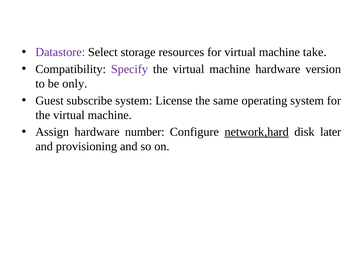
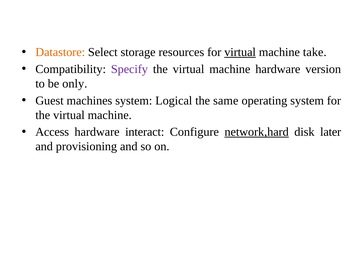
Datastore colour: purple -> orange
virtual at (240, 52) underline: none -> present
subscribe: subscribe -> machines
License: License -> Logical
Assign: Assign -> Access
number: number -> interact
